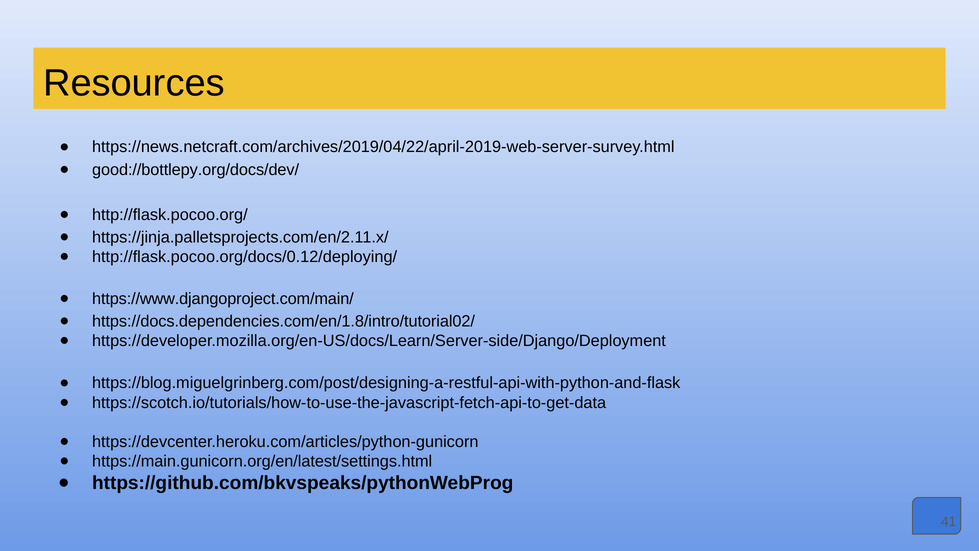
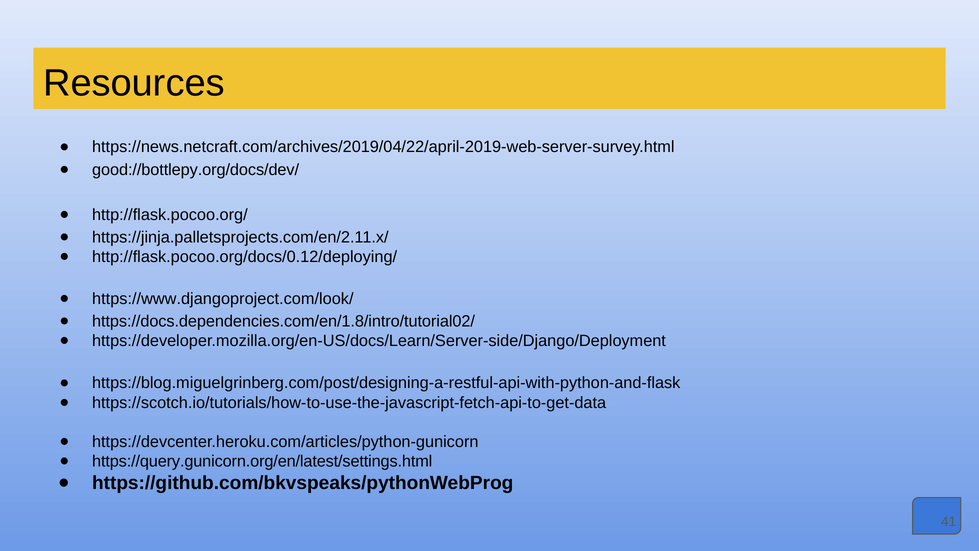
https://www.djangoproject.com/main/: https://www.djangoproject.com/main/ -> https://www.djangoproject.com/look/
https://main.gunicorn.org/en/latest/settings.html: https://main.gunicorn.org/en/latest/settings.html -> https://query.gunicorn.org/en/latest/settings.html
